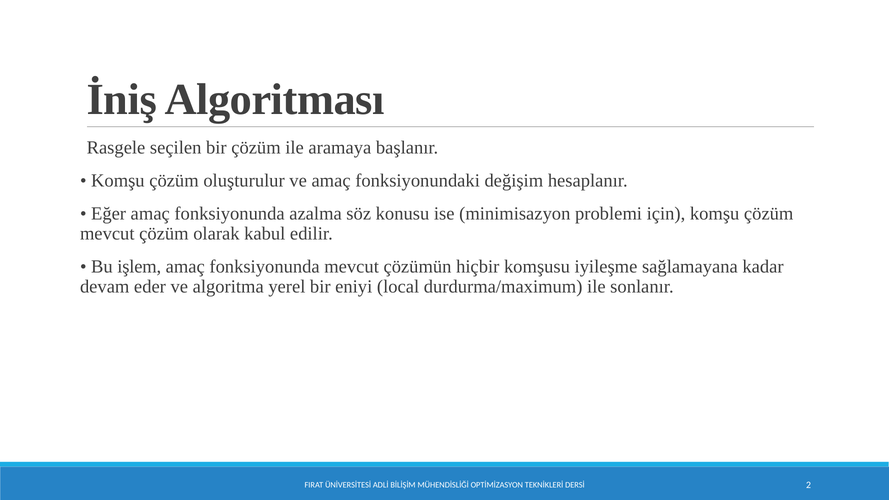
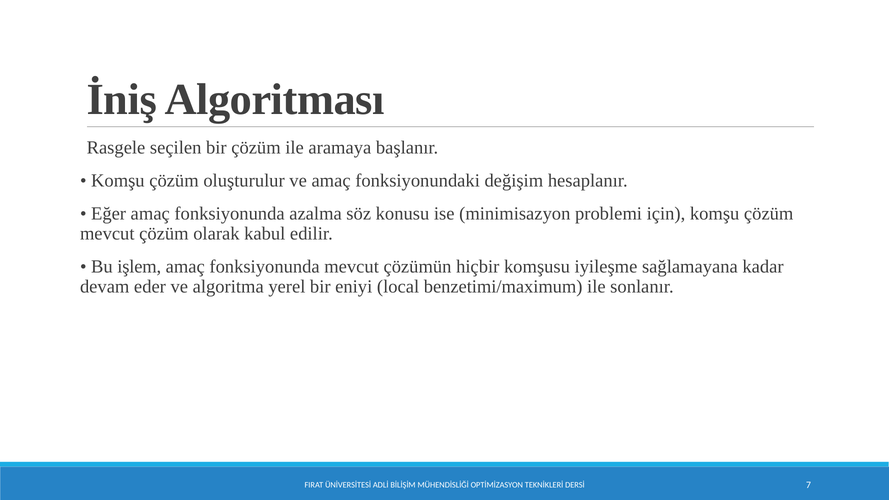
durdurma/maximum: durdurma/maximum -> benzetimi/maximum
2: 2 -> 7
